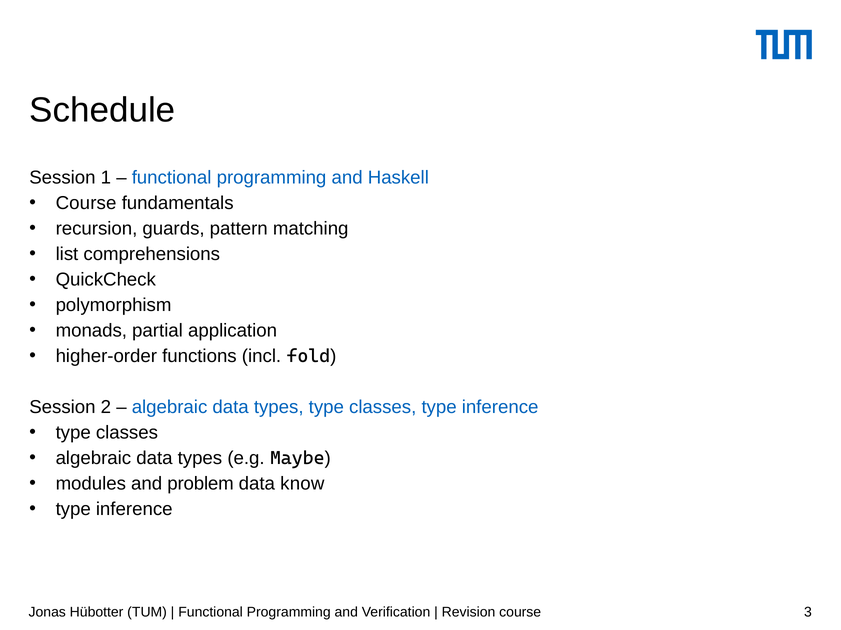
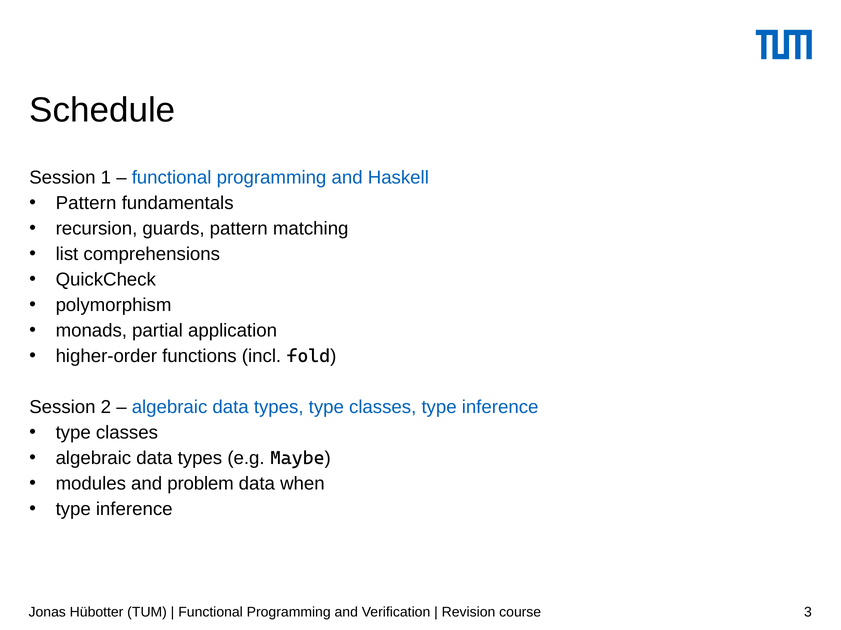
Course at (86, 203): Course -> Pattern
know: know -> when
